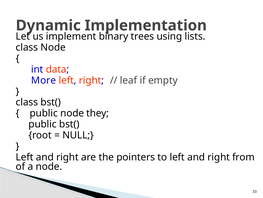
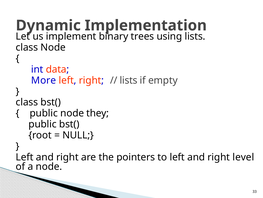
leaf at (129, 80): leaf -> lists
from: from -> level
